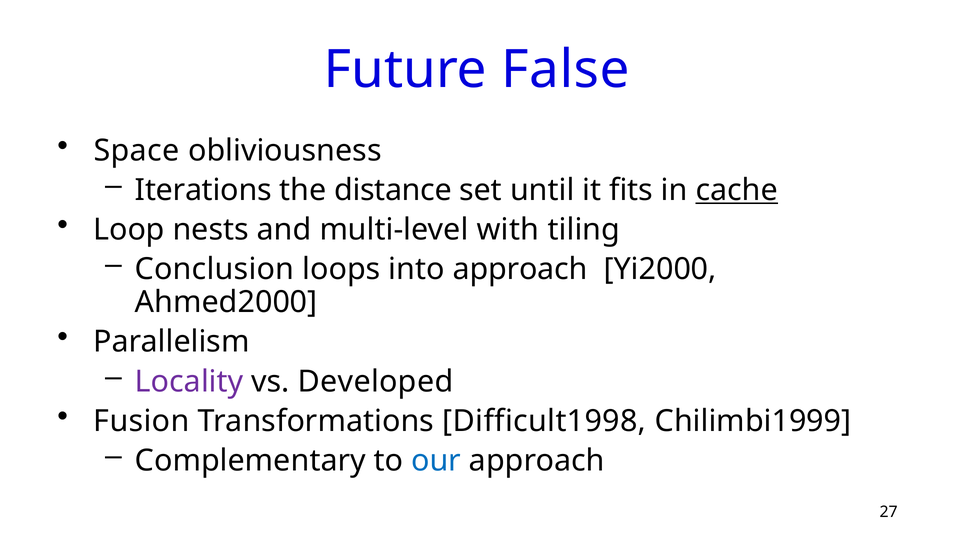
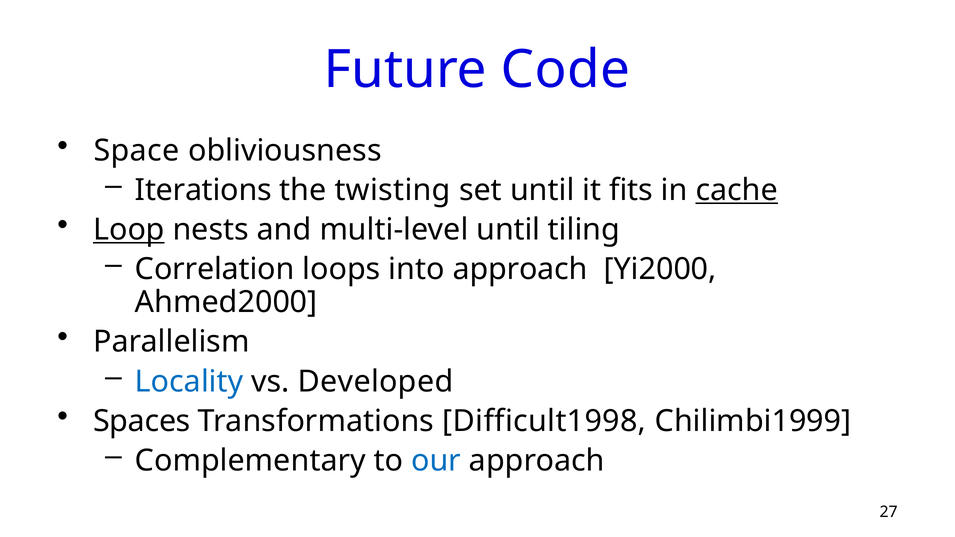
False: False -> Code
distance: distance -> twisting
Loop underline: none -> present
multi-level with: with -> until
Conclusion: Conclusion -> Correlation
Locality colour: purple -> blue
Fusion: Fusion -> Spaces
